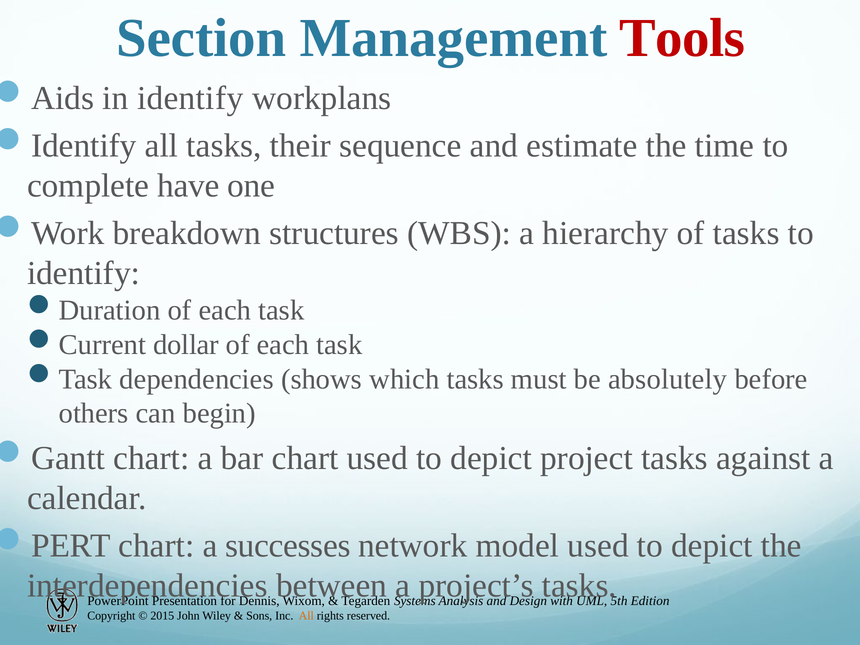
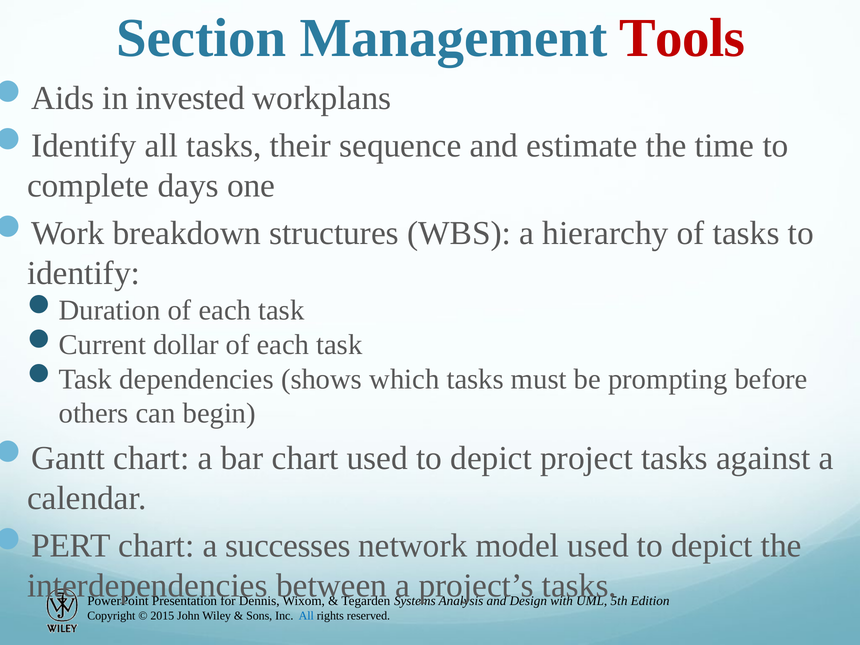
in identify: identify -> invested
have: have -> days
absolutely: absolutely -> prompting
All at (306, 616) colour: orange -> blue
